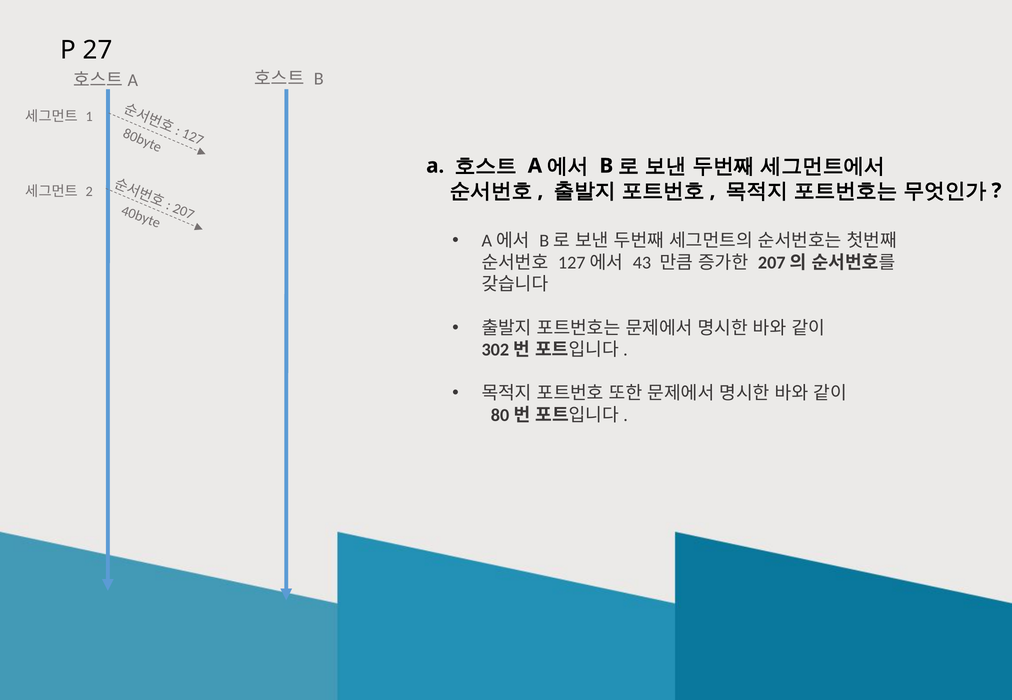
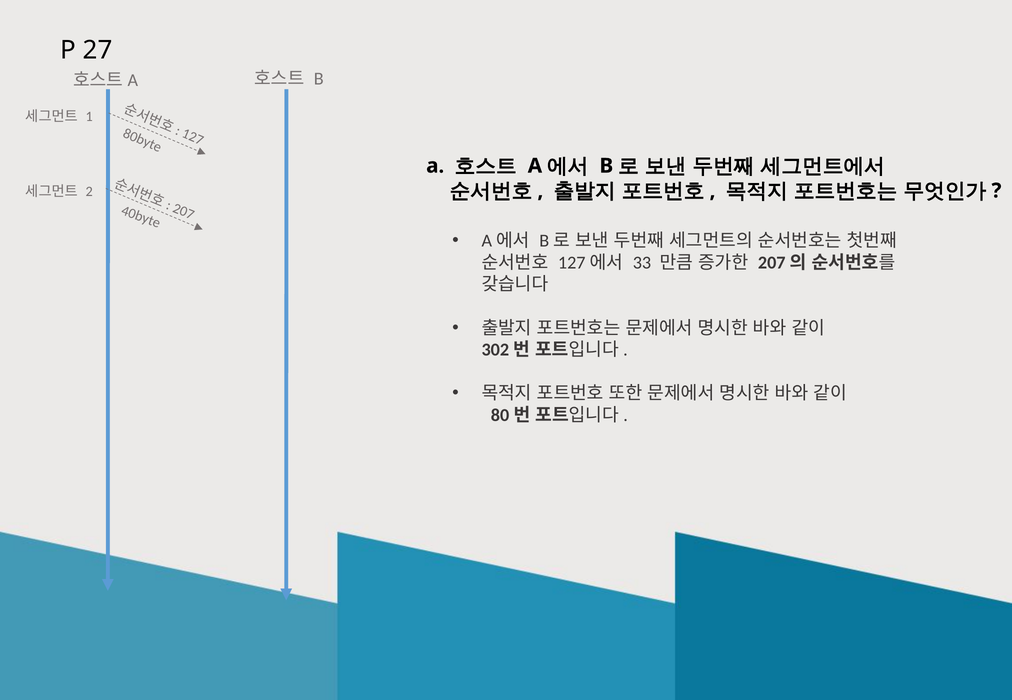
43: 43 -> 33
